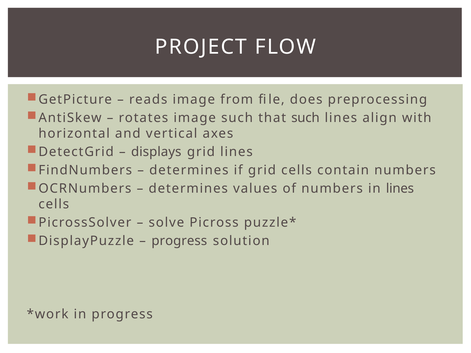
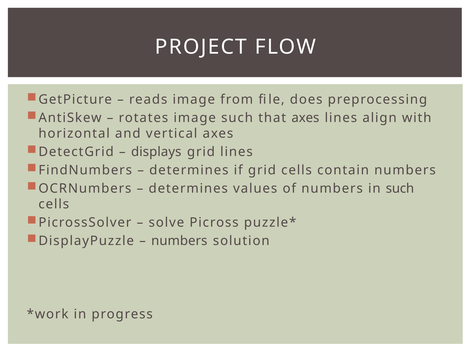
that such: such -> axes
in lines: lines -> such
progress at (179, 241): progress -> numbers
